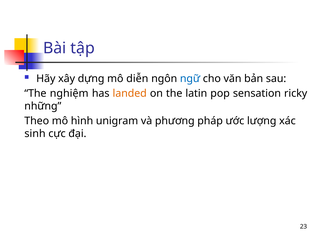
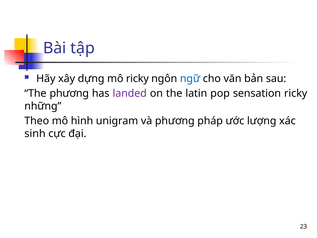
mô diễn: diễn -> ricky
The nghiệm: nghiệm -> phương
landed colour: orange -> purple
